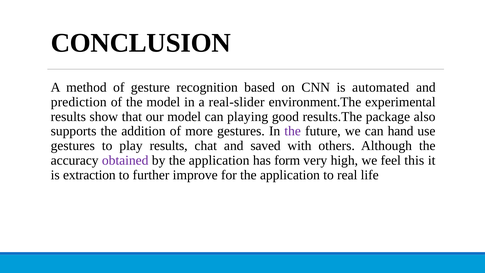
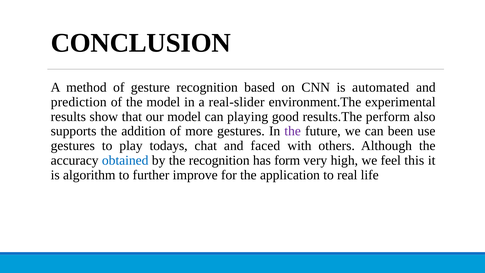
package: package -> perform
hand: hand -> been
play results: results -> todays
saved: saved -> faced
obtained colour: purple -> blue
by the application: application -> recognition
extraction: extraction -> algorithm
